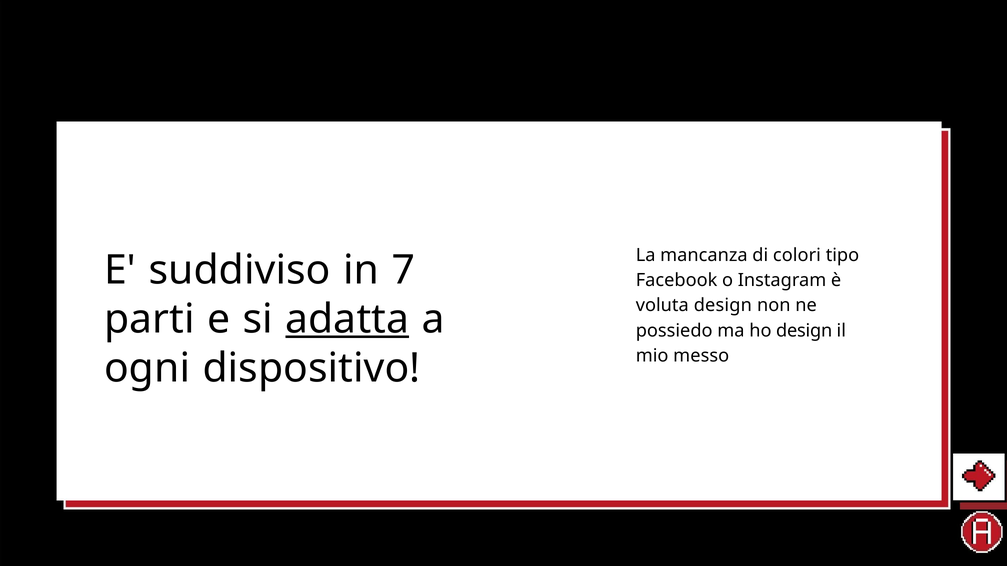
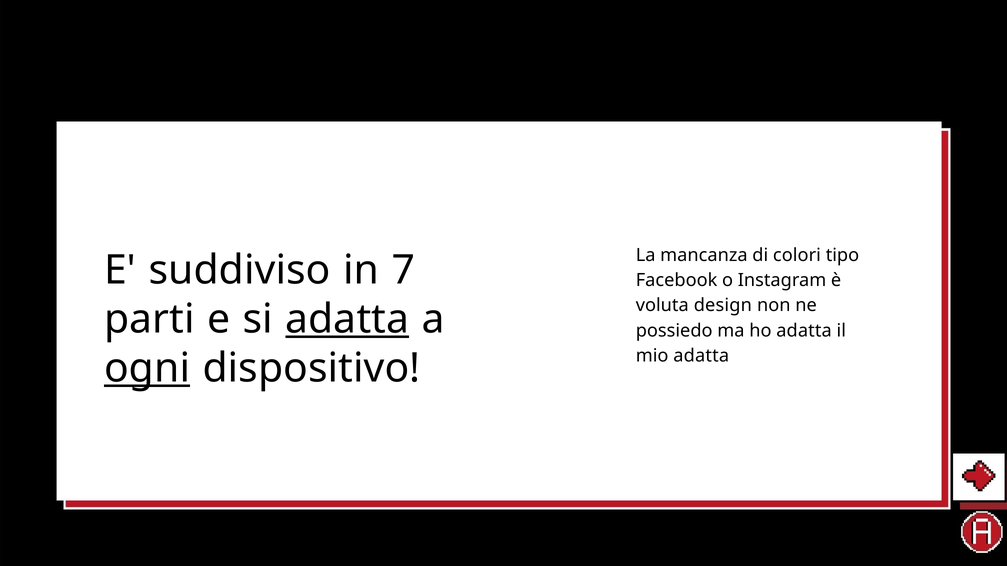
ho design: design -> adatta
mio messo: messo -> adatta
ogni underline: none -> present
